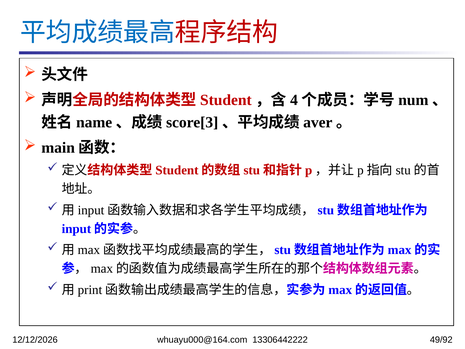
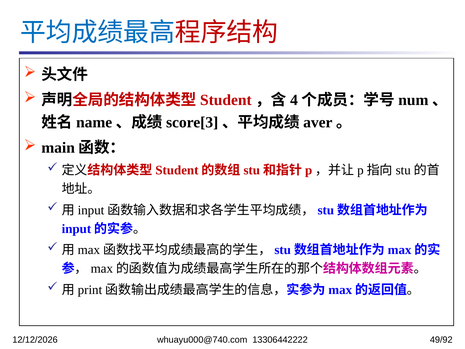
whuayu000@164.com: whuayu000@164.com -> whuayu000@740.com
